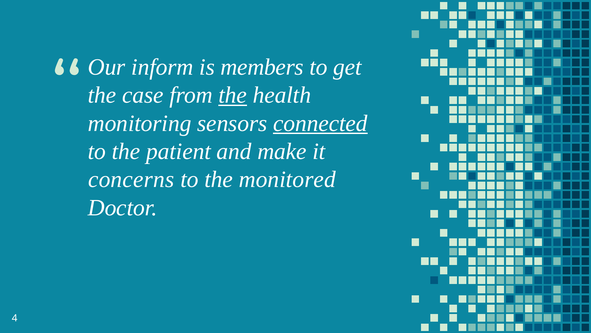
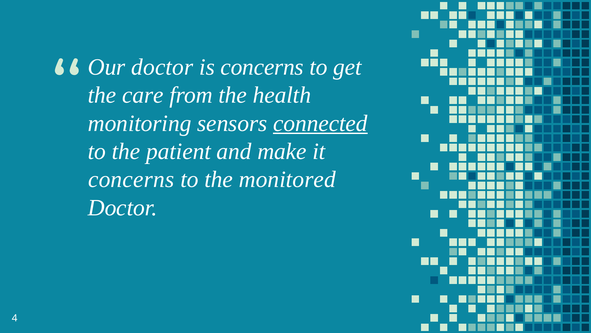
inform at (162, 67): inform -> doctor
is members: members -> concerns
case: case -> care
the at (233, 95) underline: present -> none
